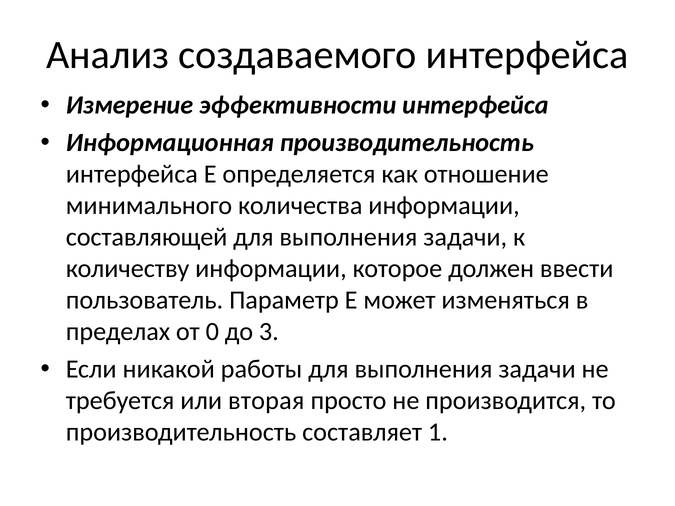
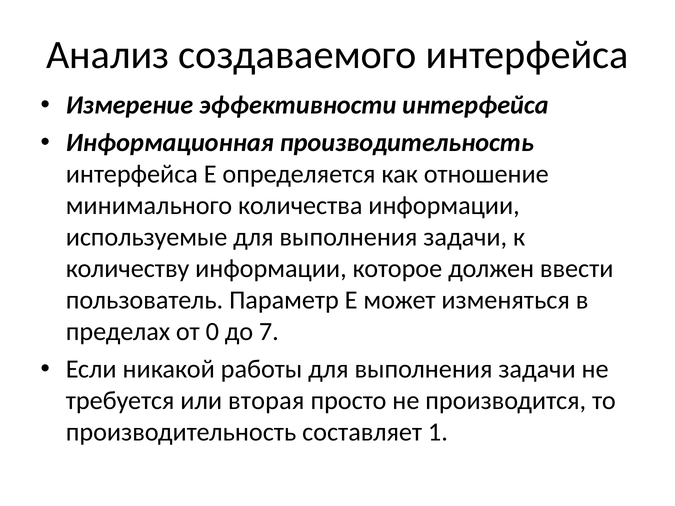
составляющей: составляющей -> используемые
3: 3 -> 7
